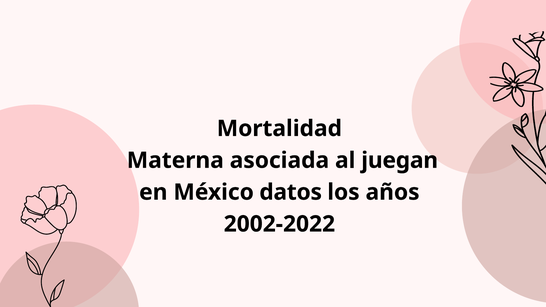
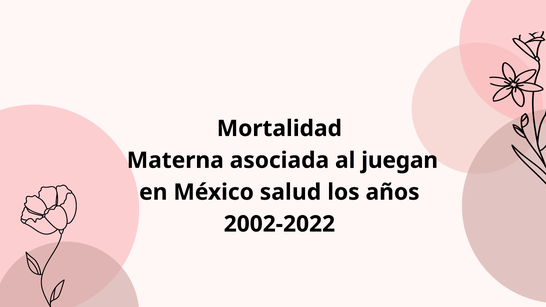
datos: datos -> salud
